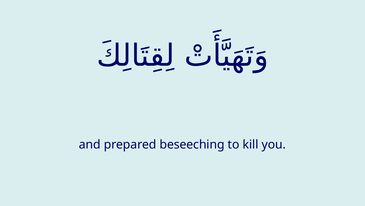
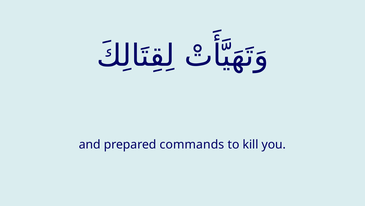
beseeching: beseeching -> commands
